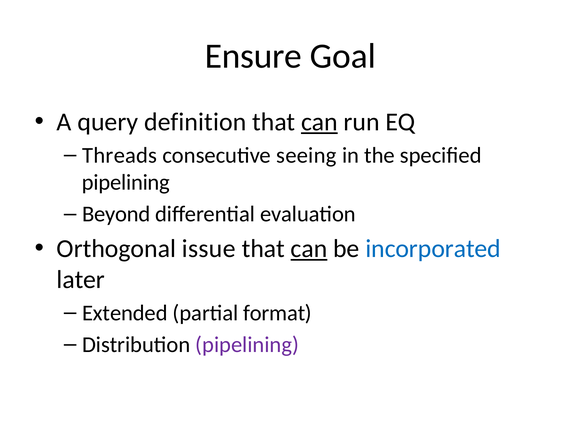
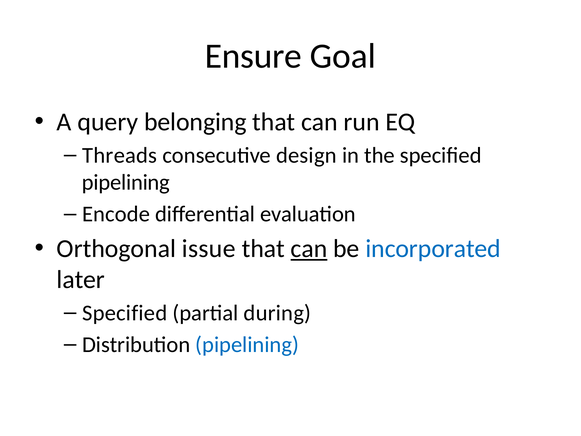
definition: definition -> belonging
can at (319, 122) underline: present -> none
seeing: seeing -> design
Beyond: Beyond -> Encode
Extended at (125, 313): Extended -> Specified
format: format -> during
pipelining at (247, 345) colour: purple -> blue
